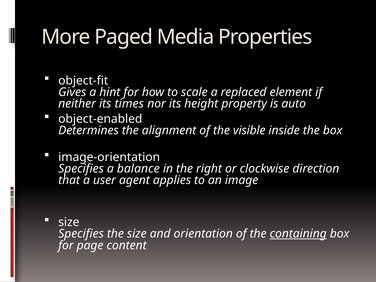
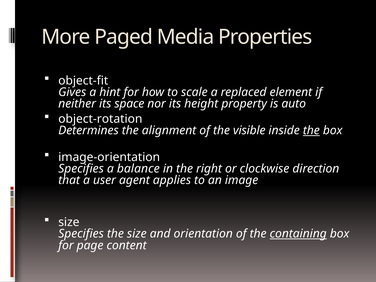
times: times -> space
object-enabled: object-enabled -> object-rotation
the at (311, 130) underline: none -> present
